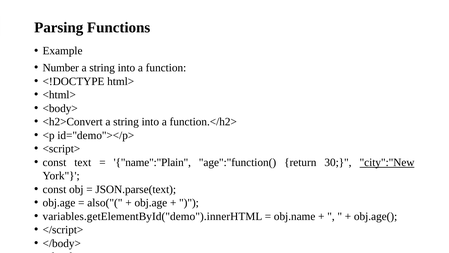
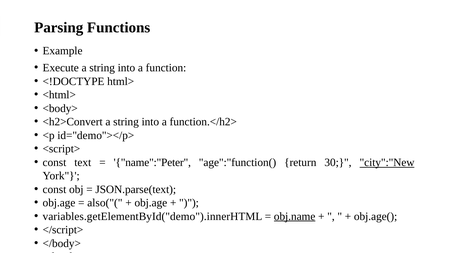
Number: Number -> Execute
name":"Plain: name":"Plain -> name":"Peter
obj.name underline: none -> present
